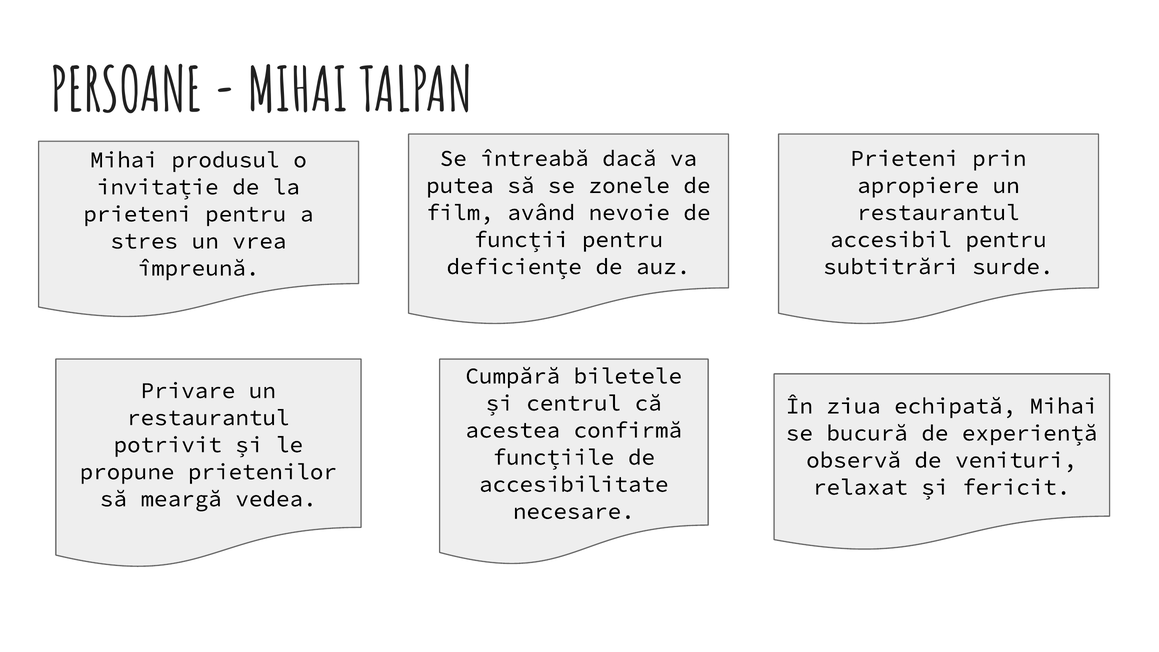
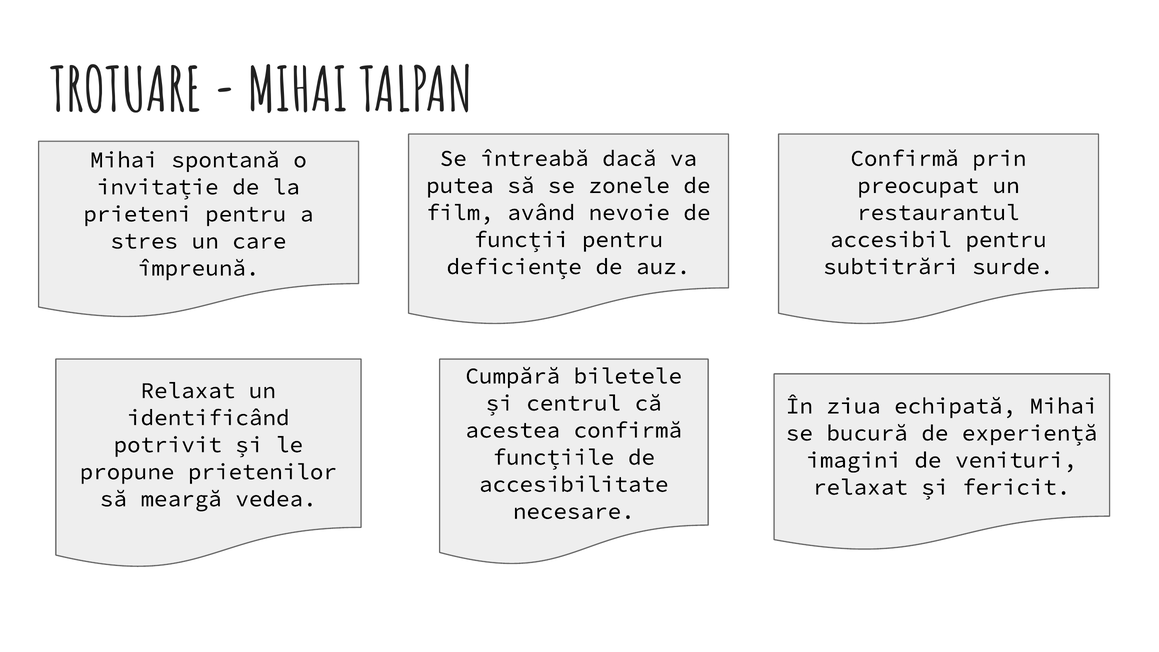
PERSOANE: PERSOANE -> TROTUARE
Prieteni at (905, 158): Prieteni -> Confirmă
produsul: produsul -> spontană
apropiere: apropiere -> preocupat
vrea: vrea -> care
Privare at (188, 391): Privare -> Relaxat
restaurantul at (208, 418): restaurantul -> identificând
observă: observă -> imagini
